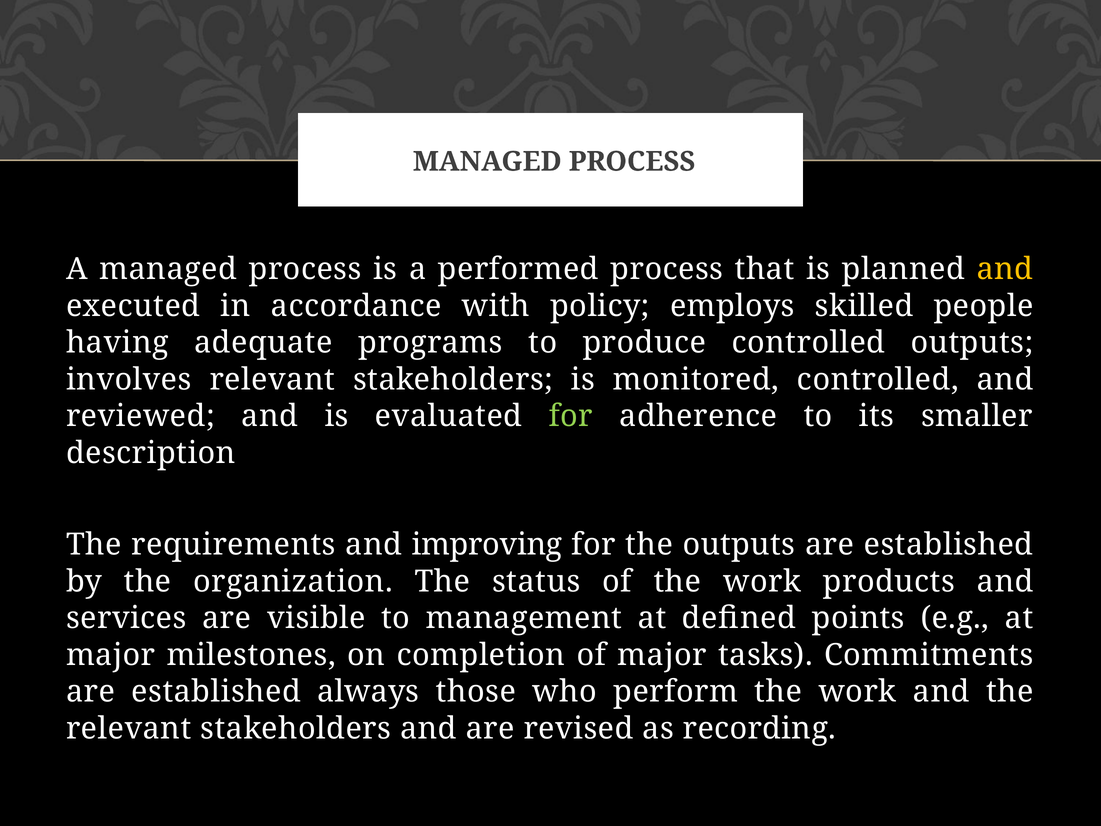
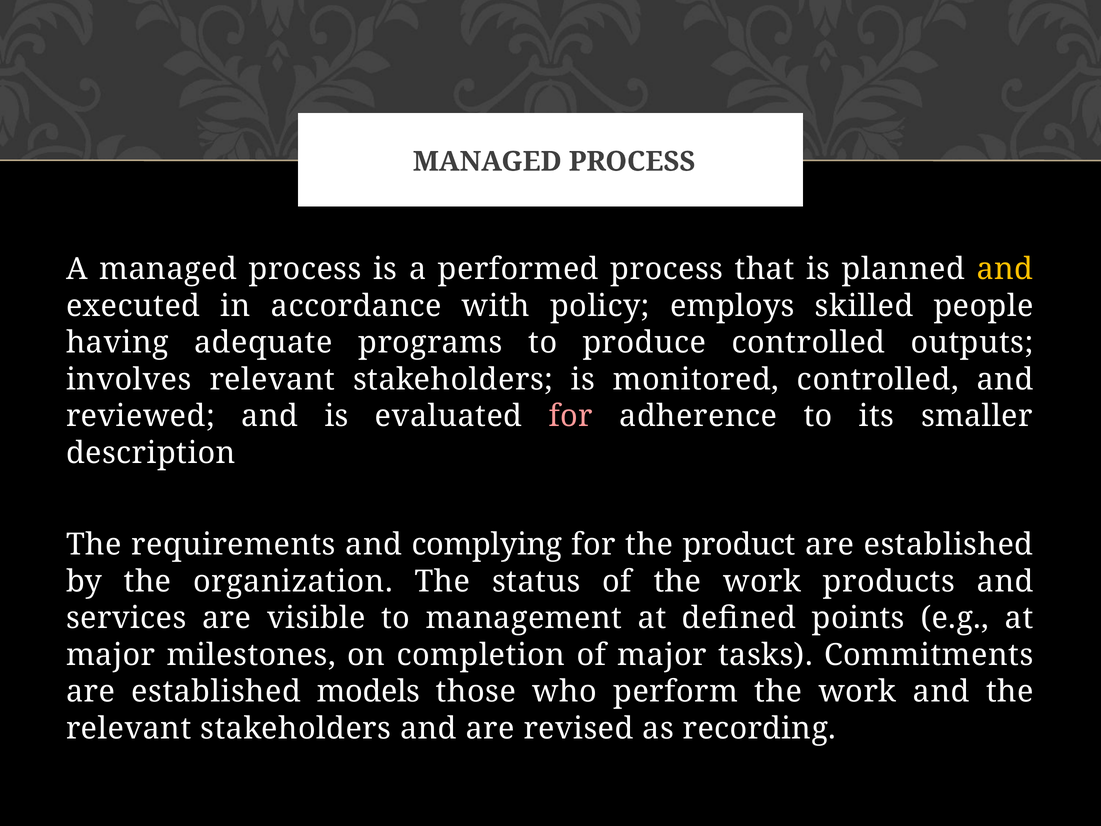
for at (571, 416) colour: light green -> pink
improving: improving -> complying
the outputs: outputs -> product
always: always -> models
